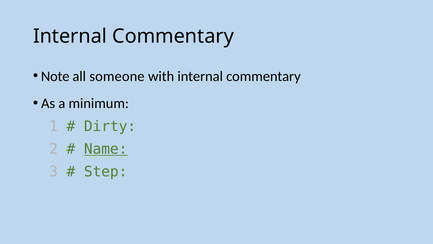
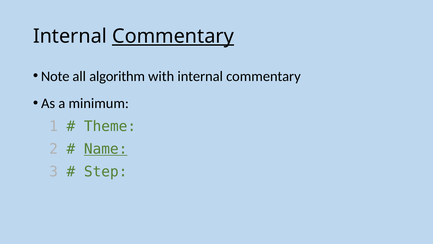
Commentary at (173, 36) underline: none -> present
someone: someone -> algorithm
Dirty: Dirty -> Theme
